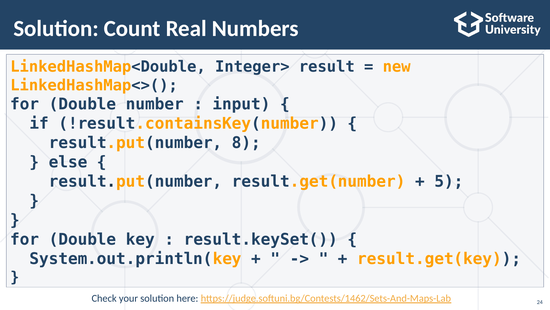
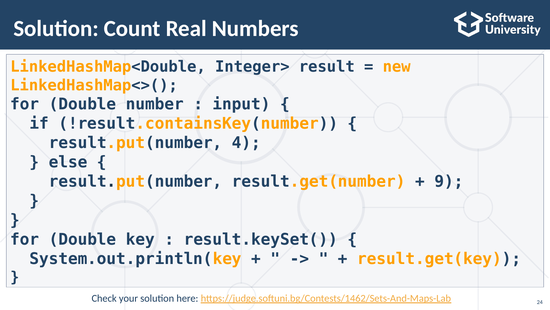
8: 8 -> 4
5: 5 -> 9
